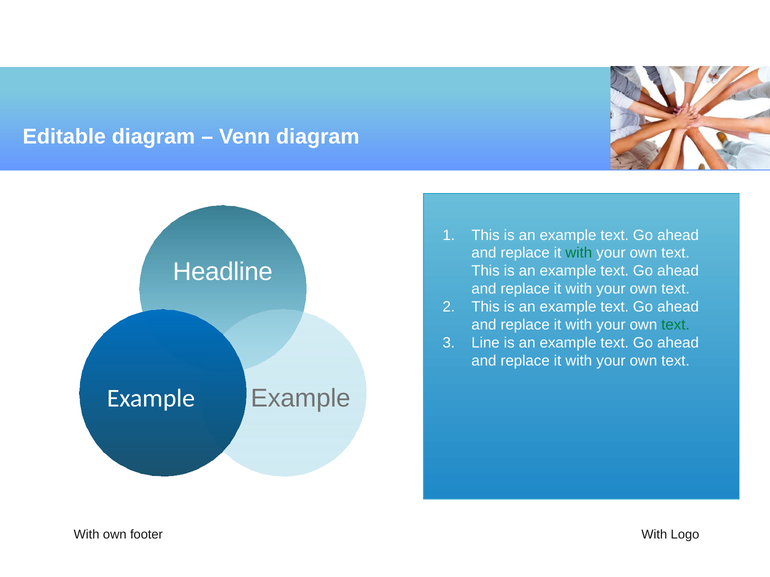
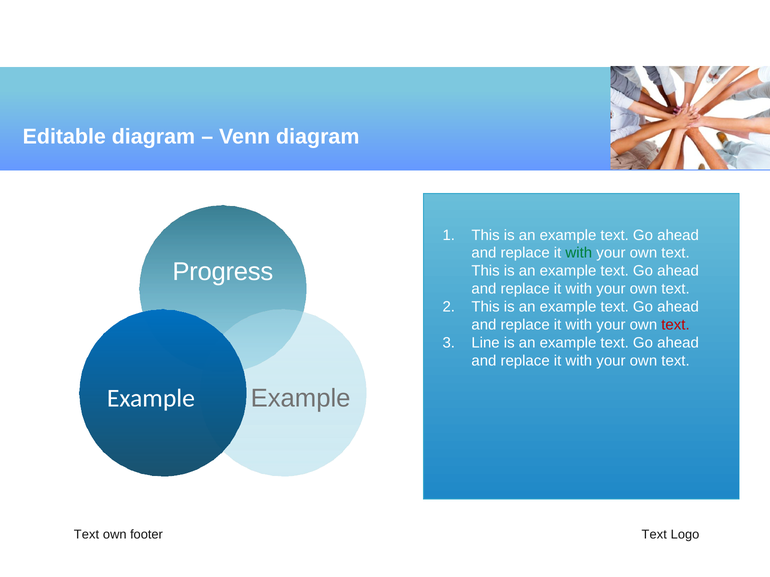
Headline: Headline -> Progress
text at (675, 325) colour: green -> red
With at (87, 535): With -> Text
footer With: With -> Text
